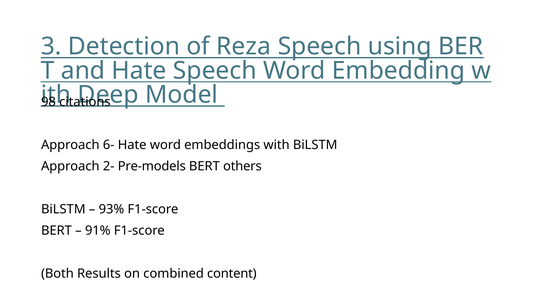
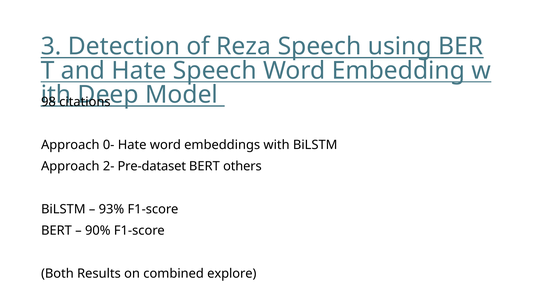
6-: 6- -> 0-
Pre-models: Pre-models -> Pre-dataset
91%: 91% -> 90%
content: content -> explore
